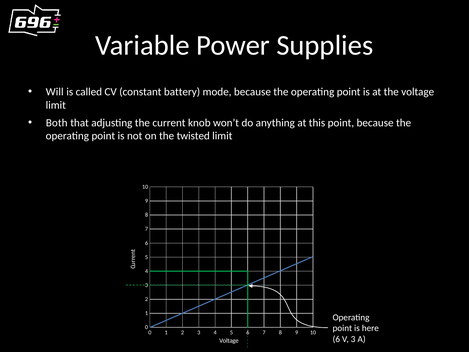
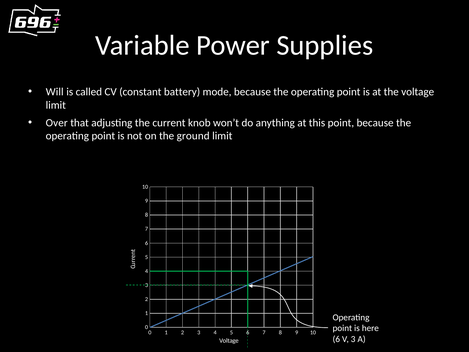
Both: Both -> Over
twisted: twisted -> ground
